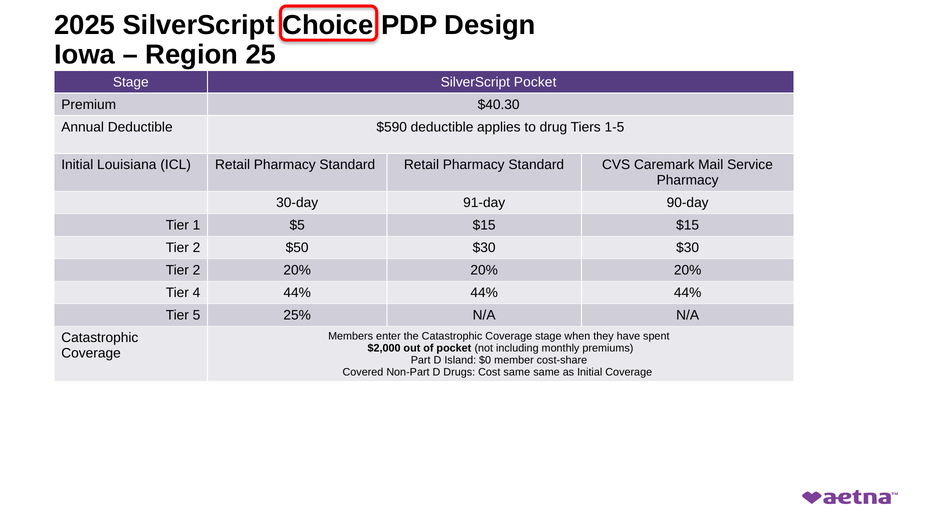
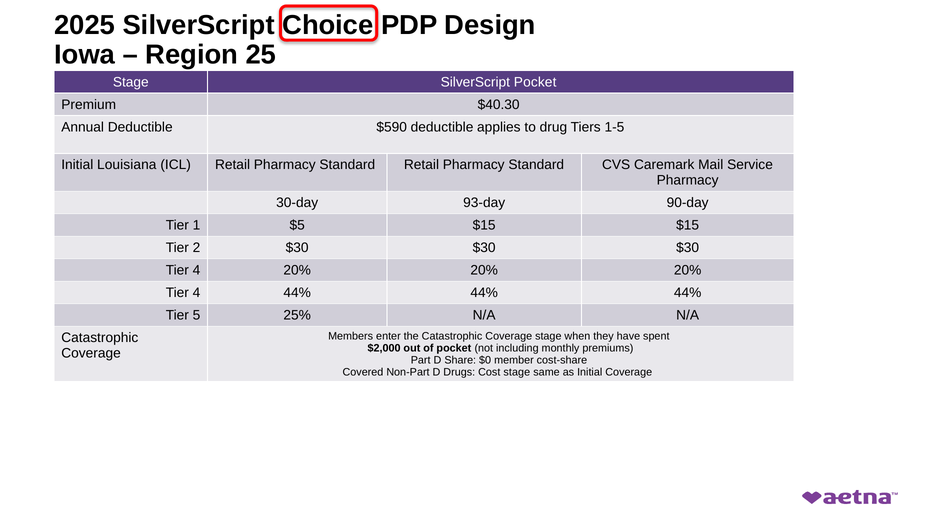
91-day: 91-day -> 93-day
2 $50: $50 -> $30
2 at (196, 270): 2 -> 4
Island: Island -> Share
Cost same: same -> stage
